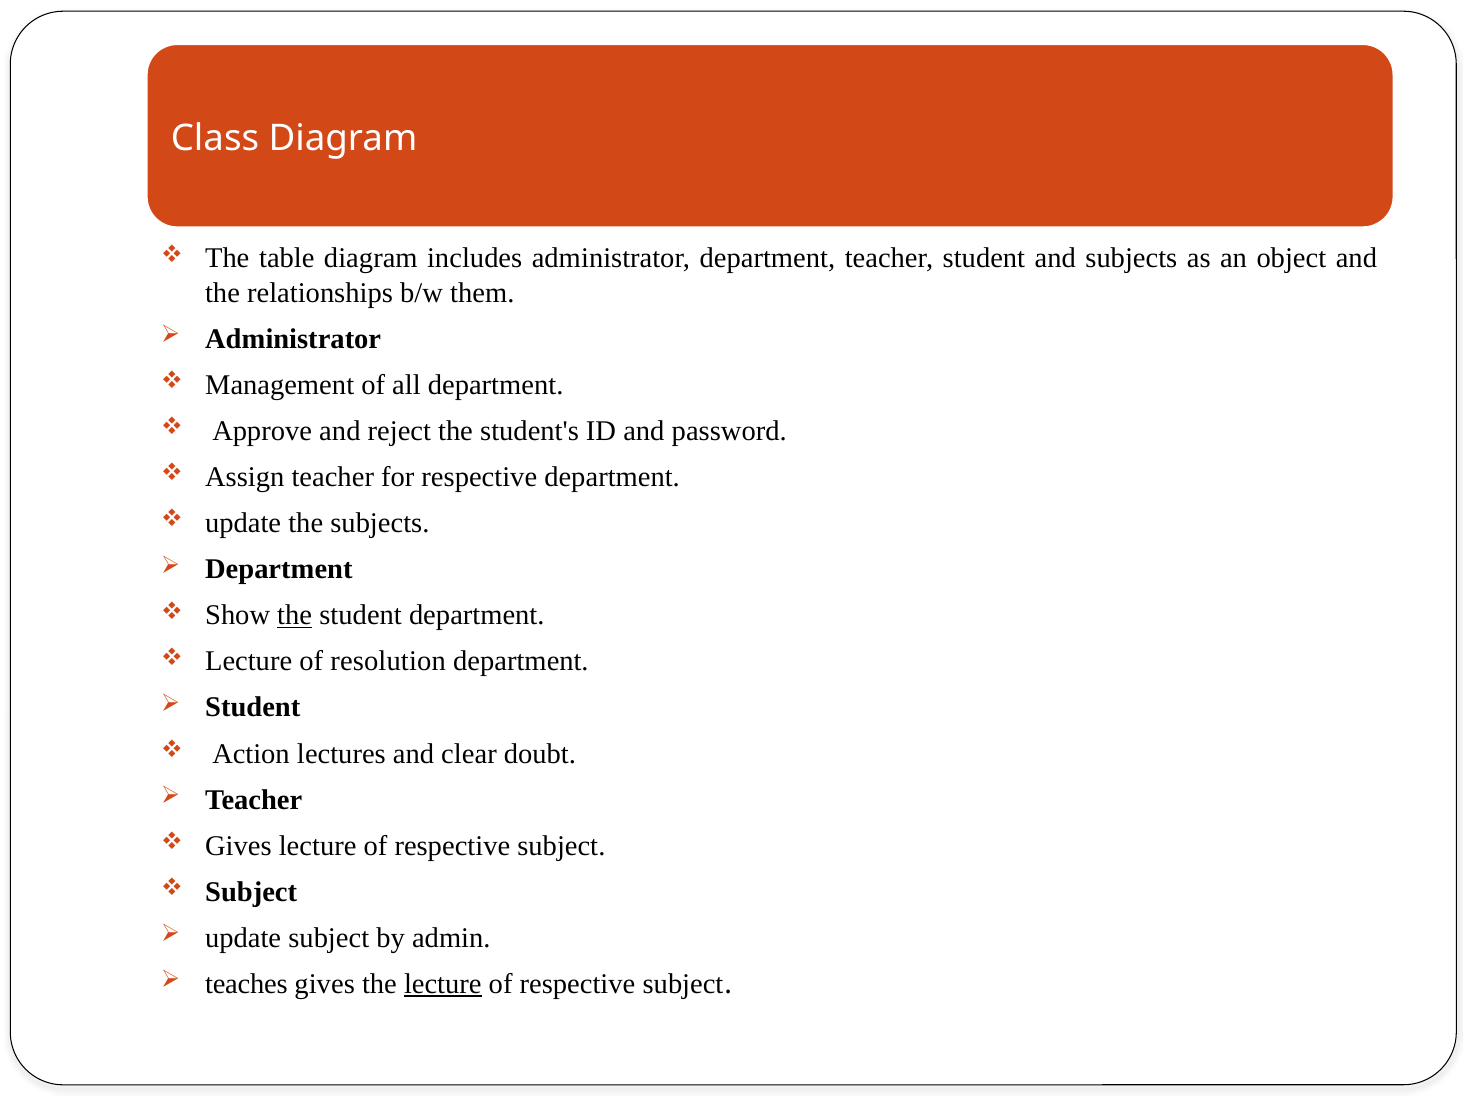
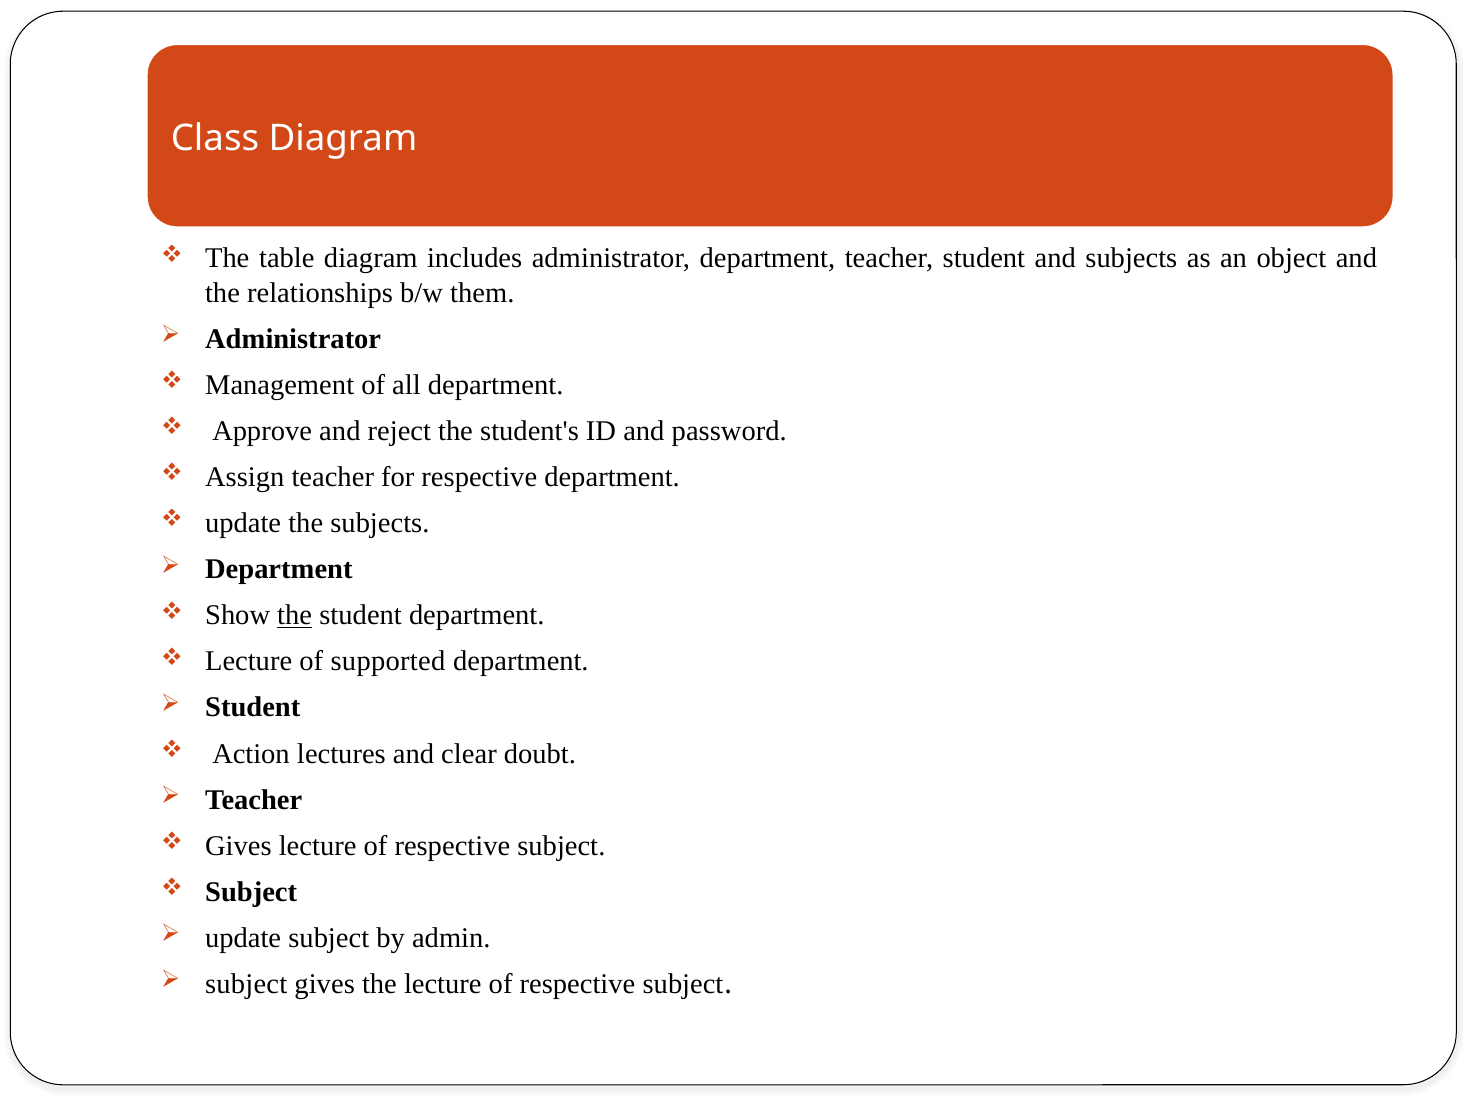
resolution: resolution -> supported
teaches at (246, 984): teaches -> subject
lecture at (443, 984) underline: present -> none
